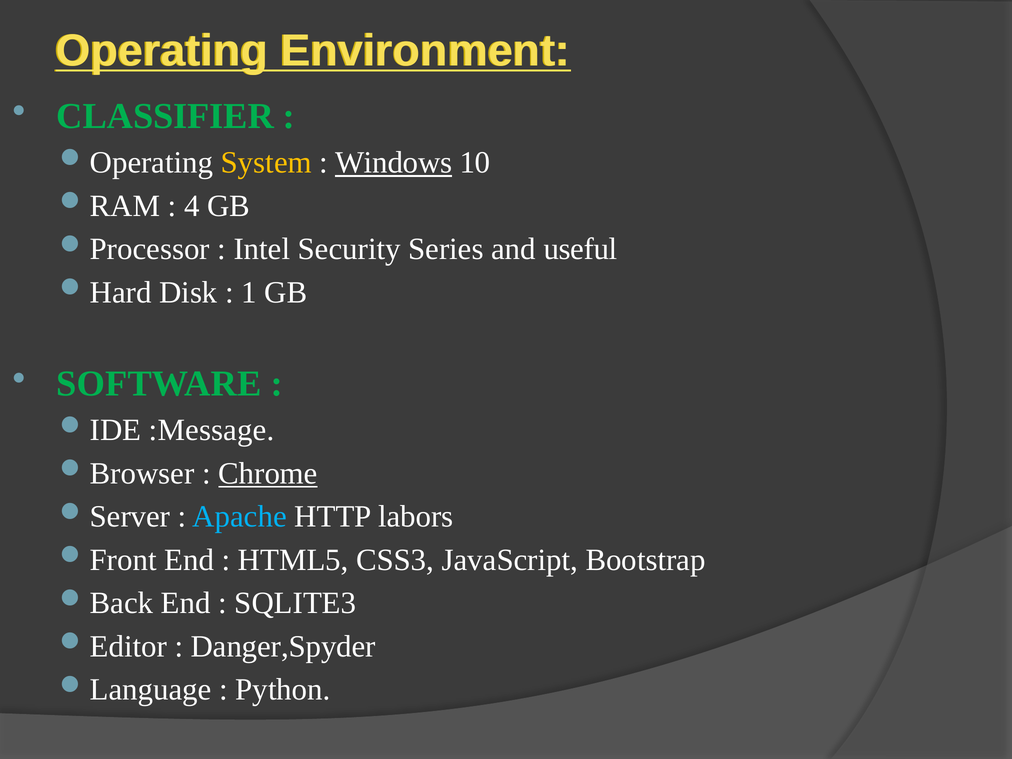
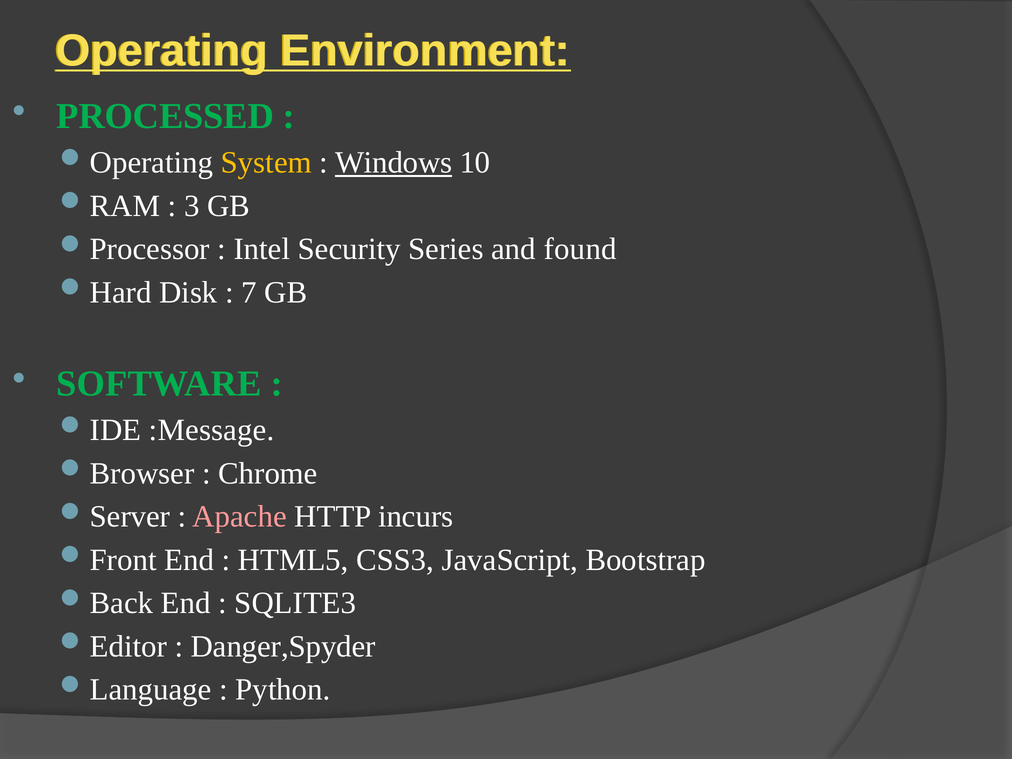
CLASSIFIER: CLASSIFIER -> PROCESSED
4: 4 -> 3
useful: useful -> found
1: 1 -> 7
Chrome underline: present -> none
Apache colour: light blue -> pink
labors: labors -> incurs
